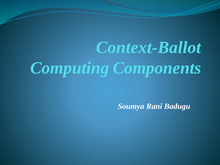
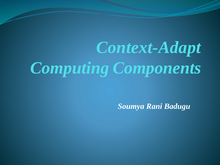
Context-Ballot: Context-Ballot -> Context-Adapt
